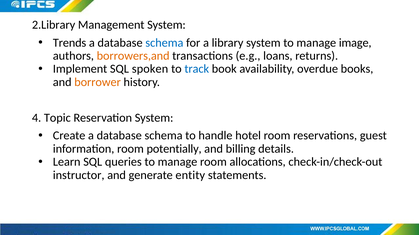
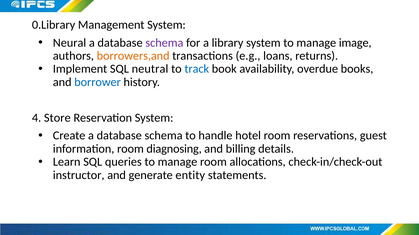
2.Library: 2.Library -> 0.Library
Trends: Trends -> Neural
schema at (164, 43) colour: blue -> purple
spoken: spoken -> neutral
borrower colour: orange -> blue
Topic: Topic -> Store
potentially: potentially -> diagnosing
